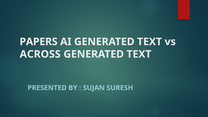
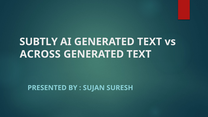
PAPERS: PAPERS -> SUBTLY
